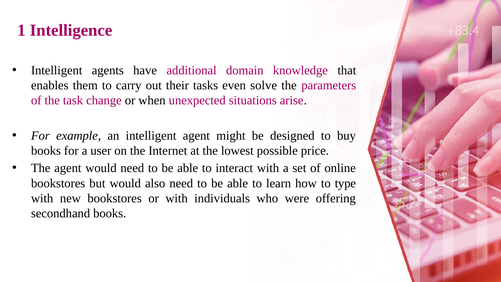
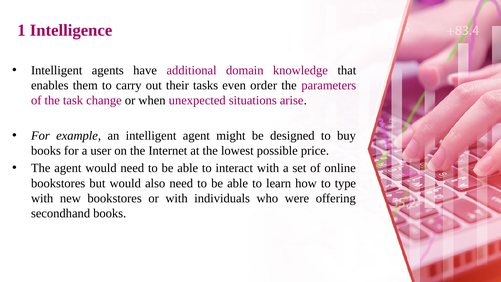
solve: solve -> order
